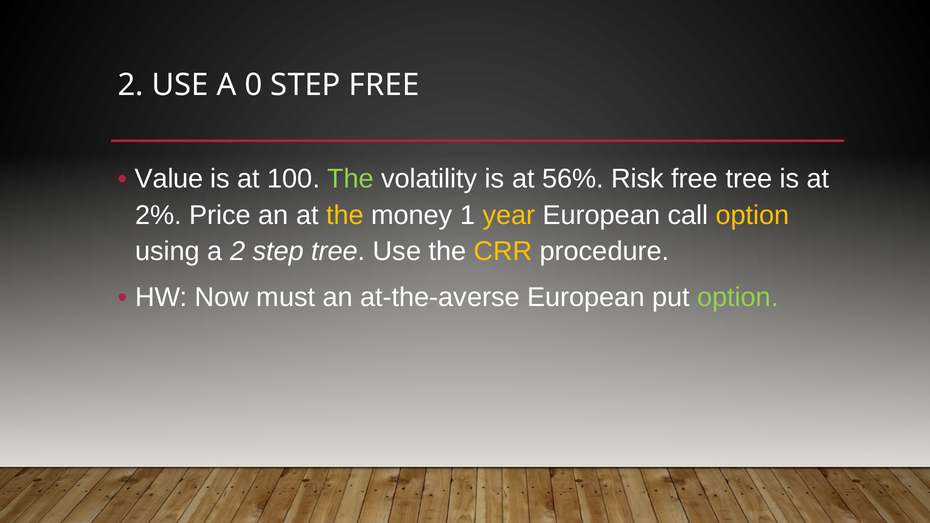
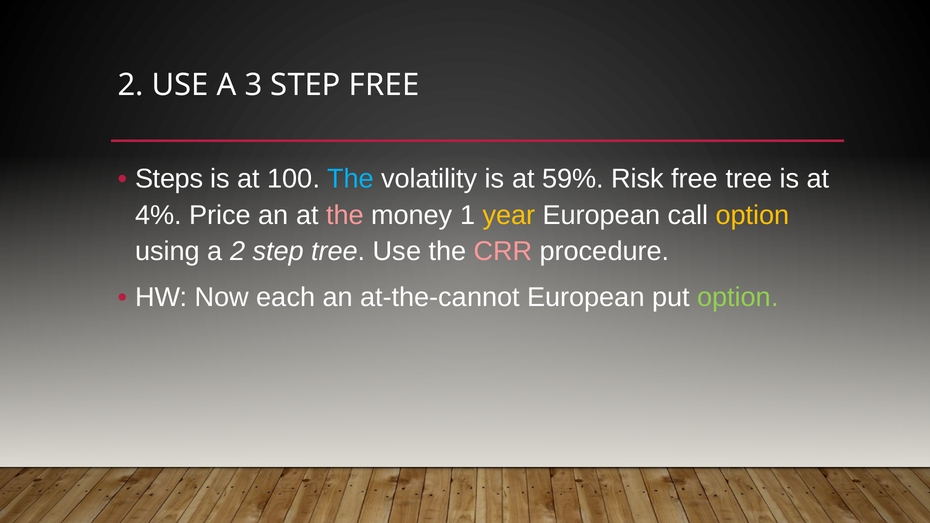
0: 0 -> 3
Value: Value -> Steps
The at (350, 179) colour: light green -> light blue
56%: 56% -> 59%
2%: 2% -> 4%
the at (345, 215) colour: yellow -> pink
CRR colour: yellow -> pink
must: must -> each
at-the-averse: at-the-averse -> at-the-cannot
